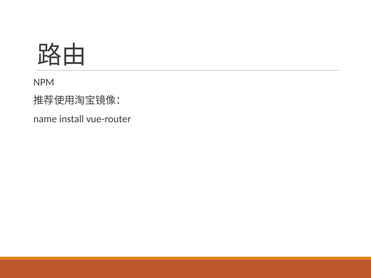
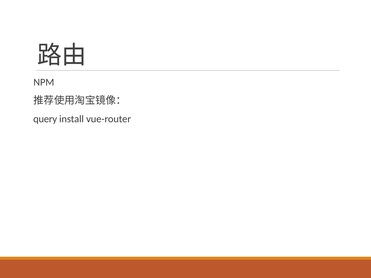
name: name -> query
